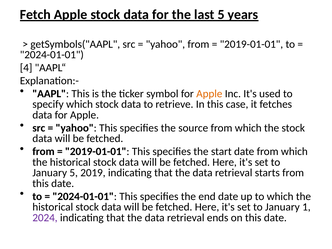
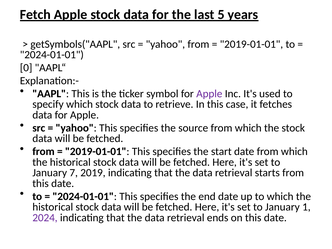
4: 4 -> 0
Apple at (209, 94) colour: orange -> purple
January 5: 5 -> 7
